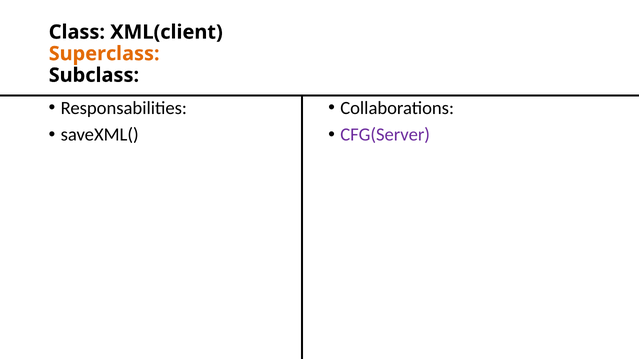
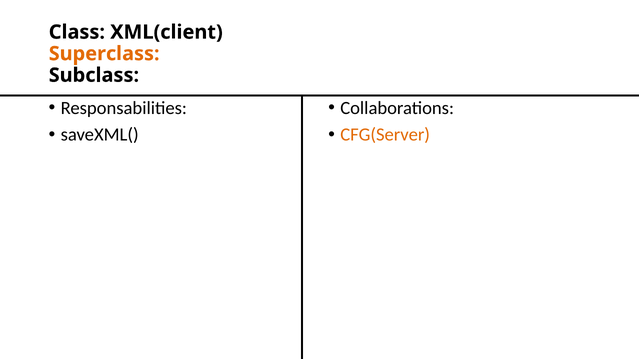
CFG(Server colour: purple -> orange
